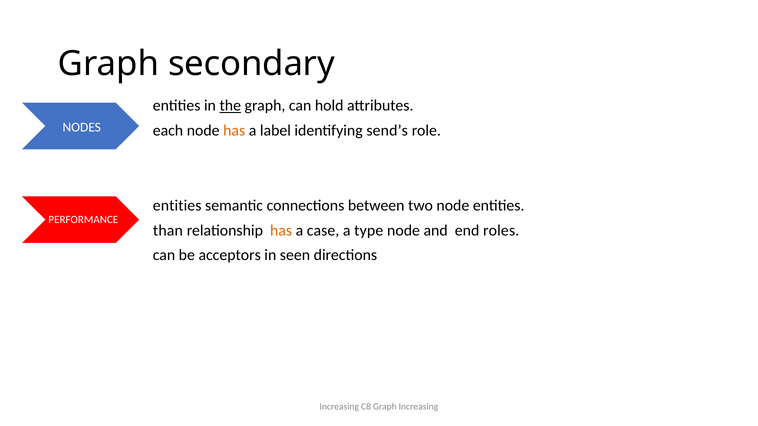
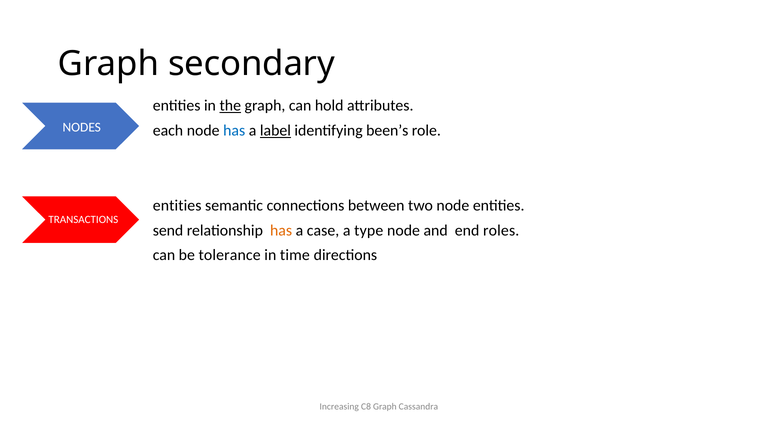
has at (234, 131) colour: orange -> blue
label underline: none -> present
send’s: send’s -> been’s
PERFORMANCE: PERFORMANCE -> TRANSACTIONS
than: than -> send
acceptors: acceptors -> tolerance
seen: seen -> time
Graph Increasing: Increasing -> Cassandra
